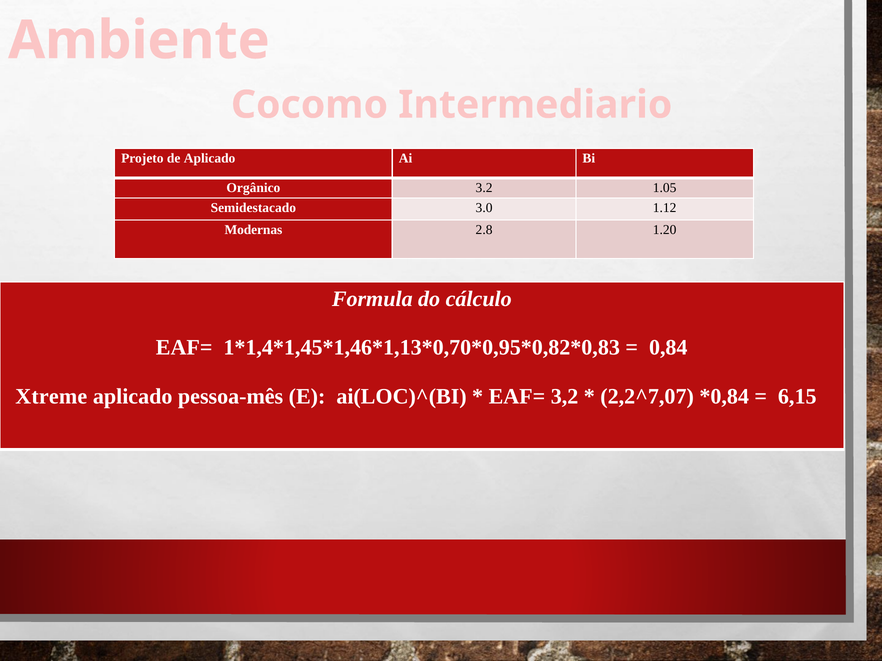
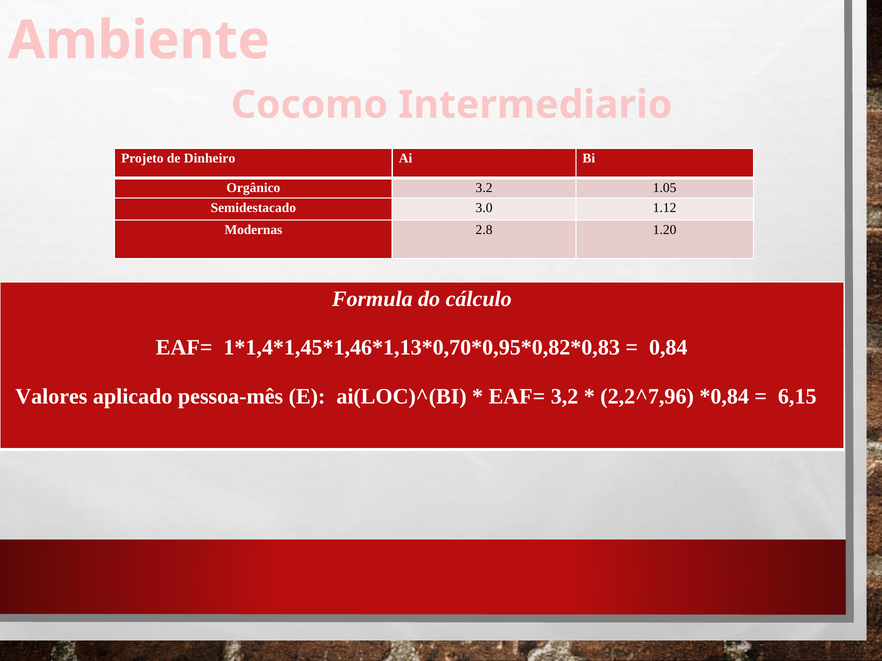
de Aplicado: Aplicado -> Dinheiro
Xtreme: Xtreme -> Valores
2,2^7,07: 2,2^7,07 -> 2,2^7,96
